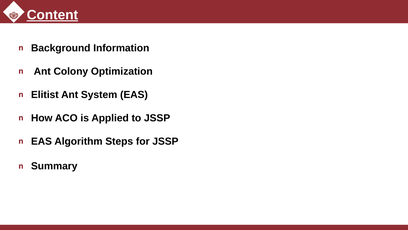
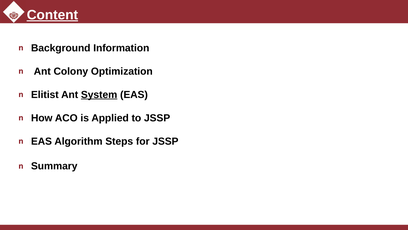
System underline: none -> present
